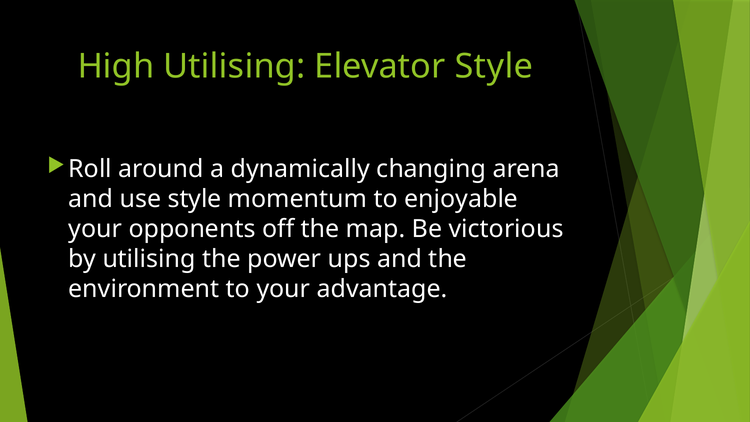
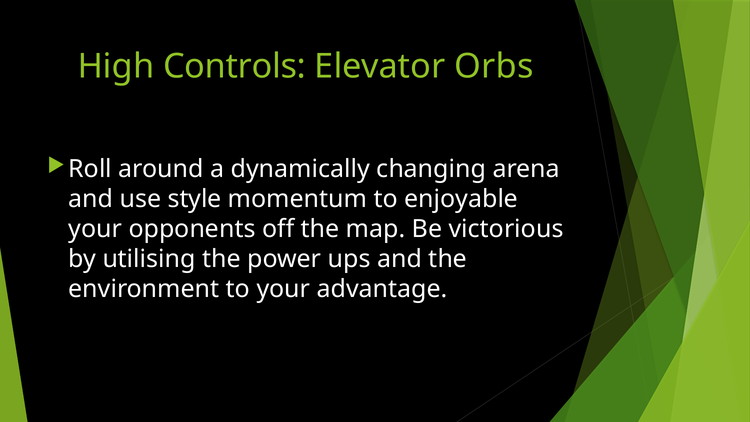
High Utilising: Utilising -> Controls
Elevator Style: Style -> Orbs
